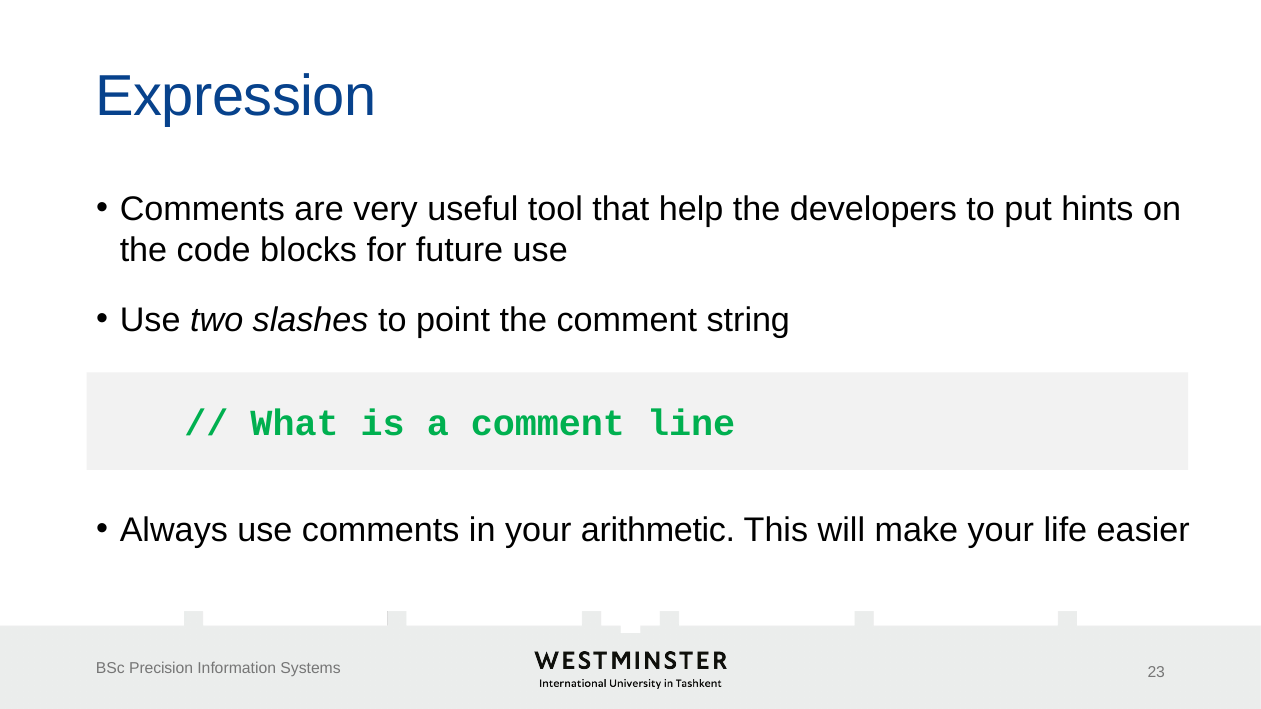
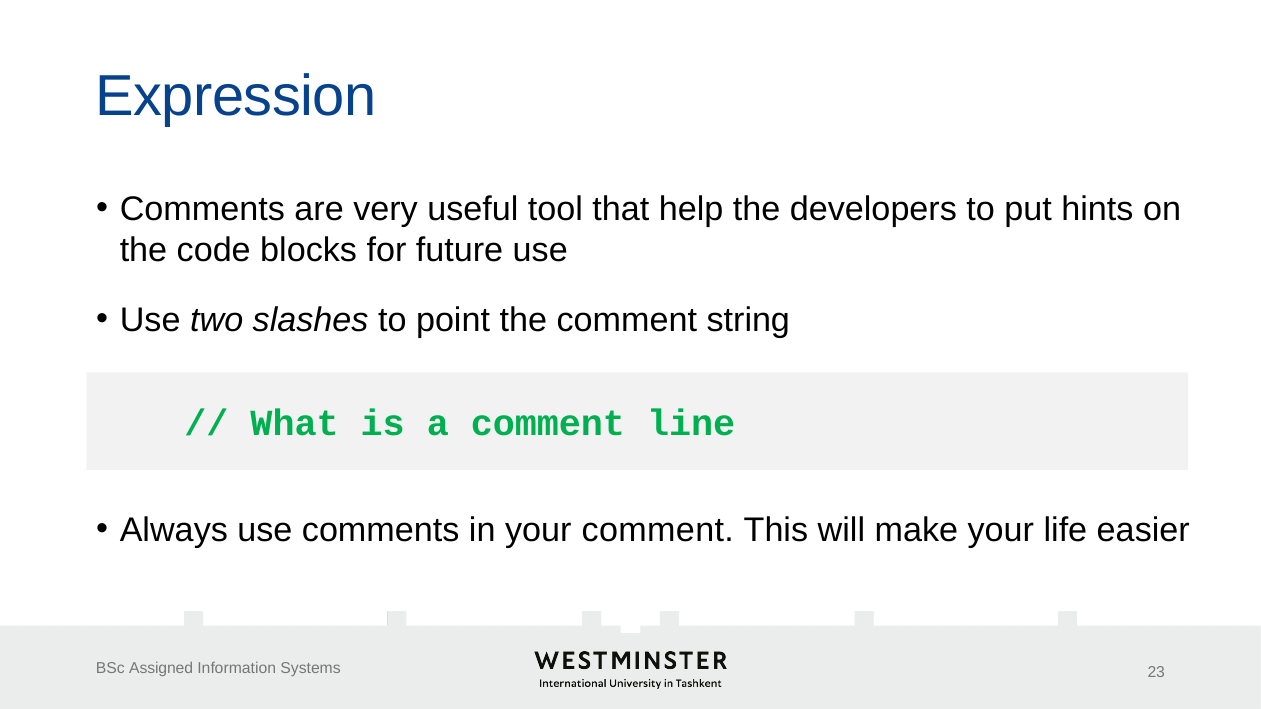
your arithmetic: arithmetic -> comment
Precision: Precision -> Assigned
